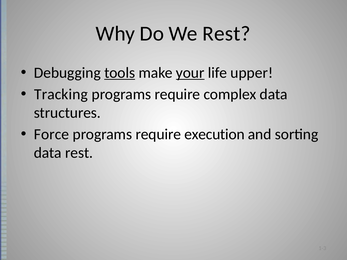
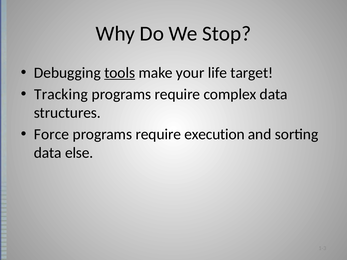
We Rest: Rest -> Stop
your underline: present -> none
upper: upper -> target
data rest: rest -> else
